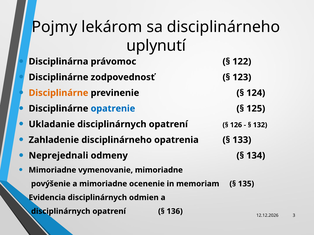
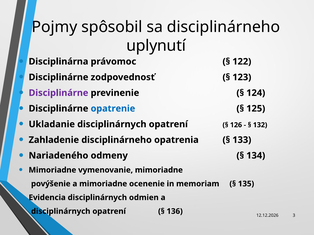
lekárom: lekárom -> spôsobil
Disciplinárne at (58, 93) colour: orange -> purple
Neprejednali: Neprejednali -> Nariadeného
